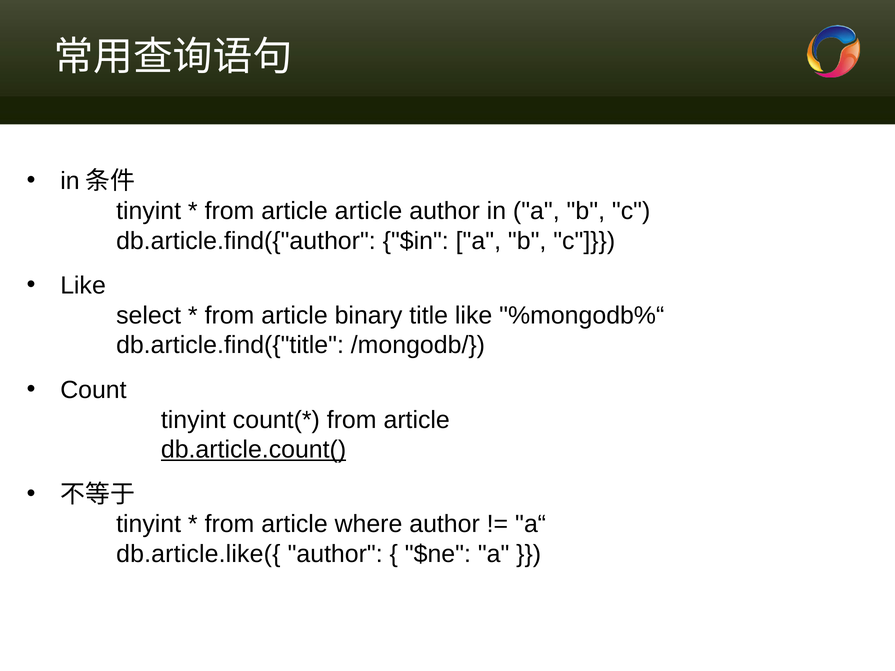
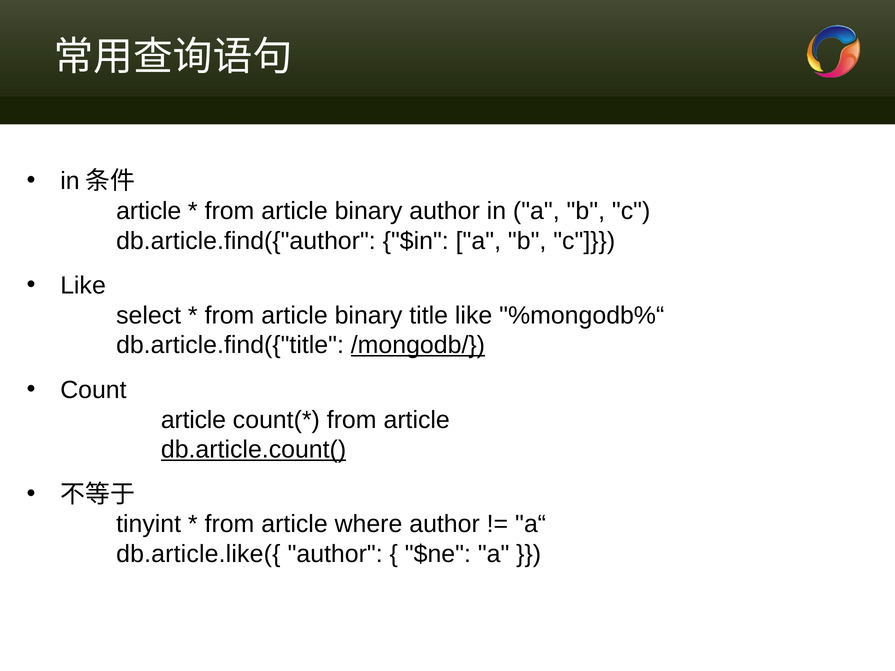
tinyint at (149, 211): tinyint -> article
article at (368, 211): article -> binary
/mongodb/ underline: none -> present
tinyint at (193, 420): tinyint -> article
